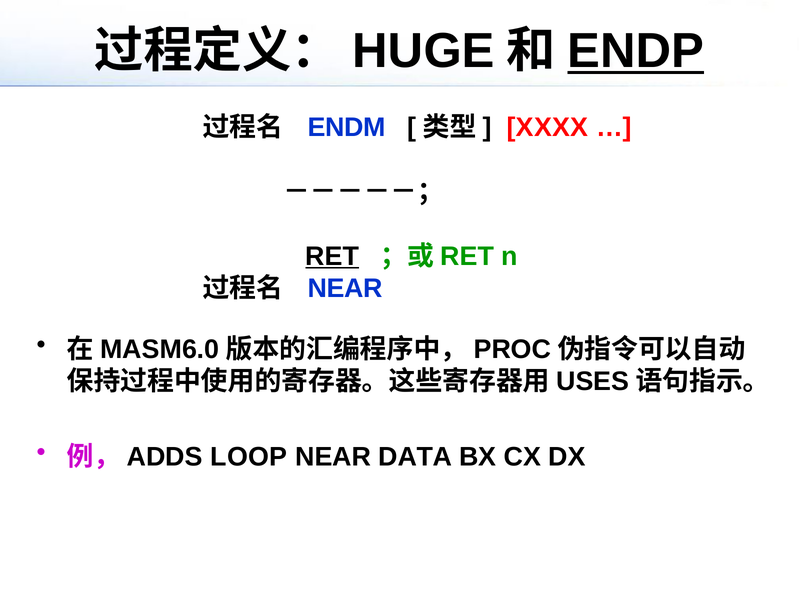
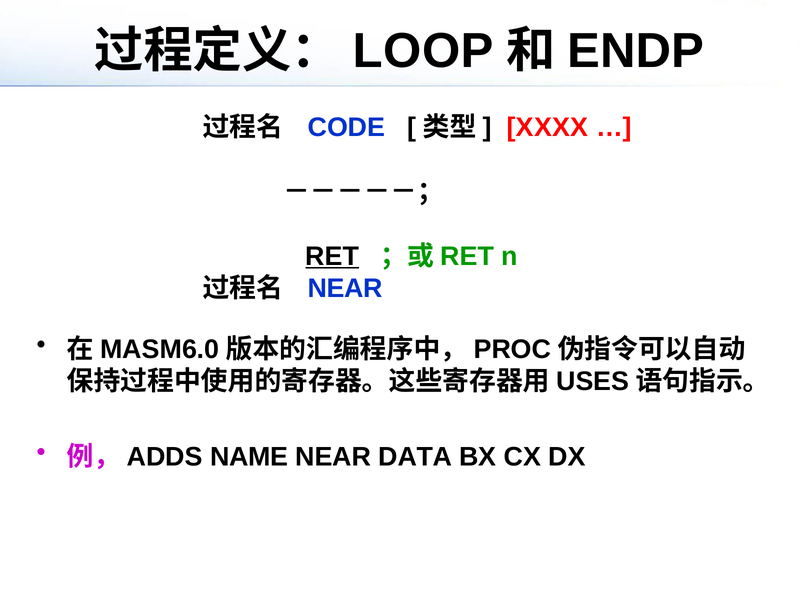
HUGE: HUGE -> LOOP
ENDP underline: present -> none
ENDM: ENDM -> CODE
LOOP: LOOP -> NAME
